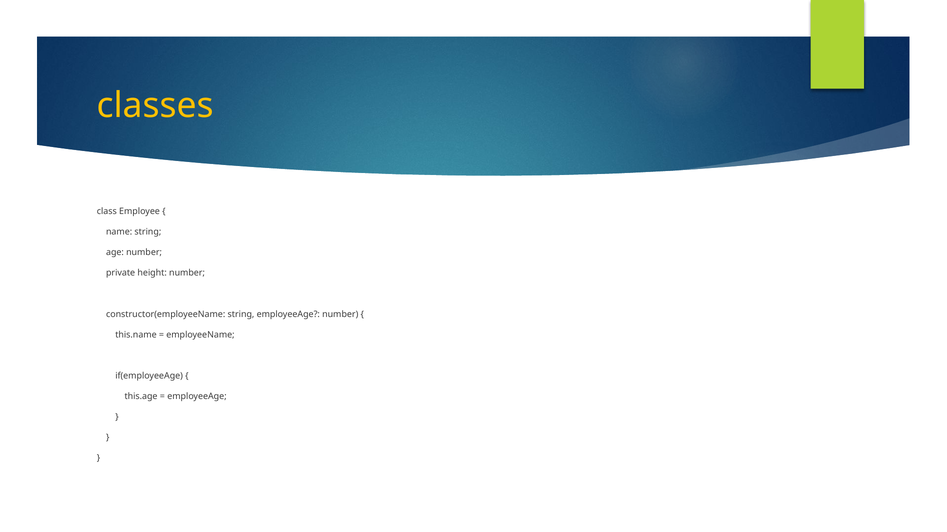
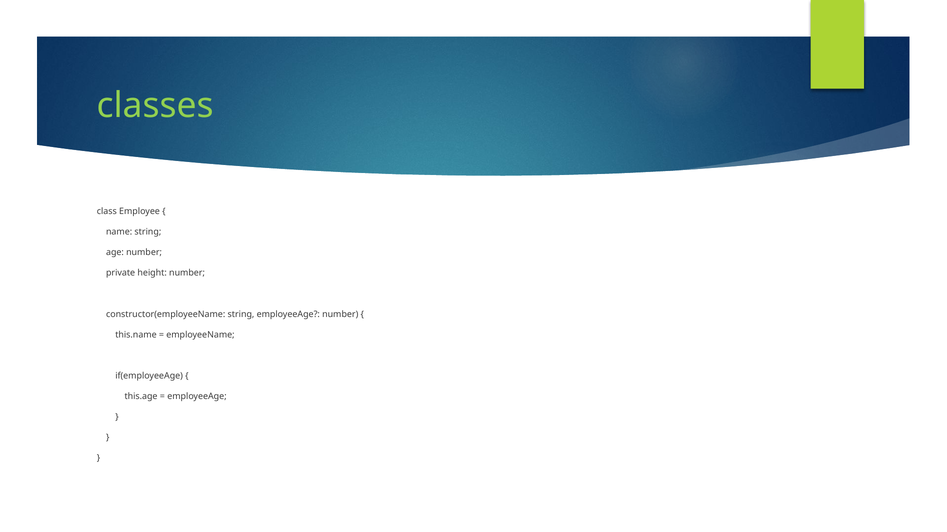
classes colour: yellow -> light green
